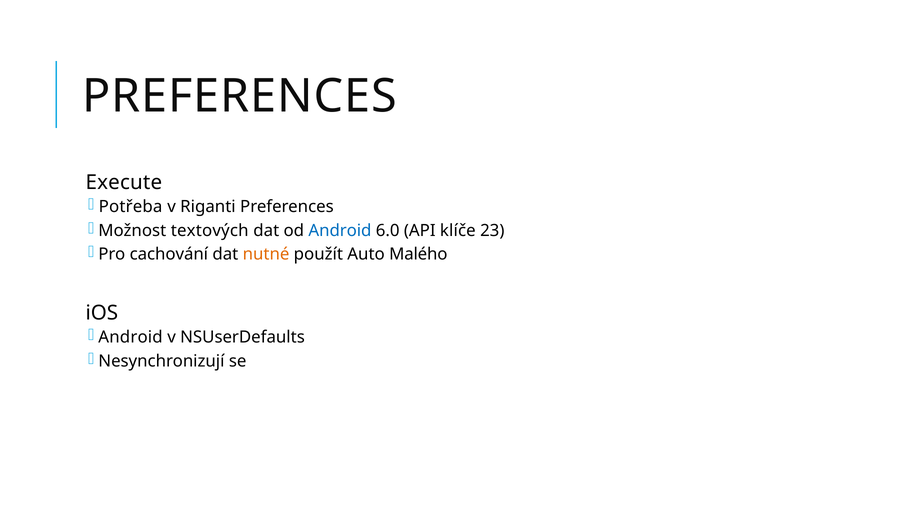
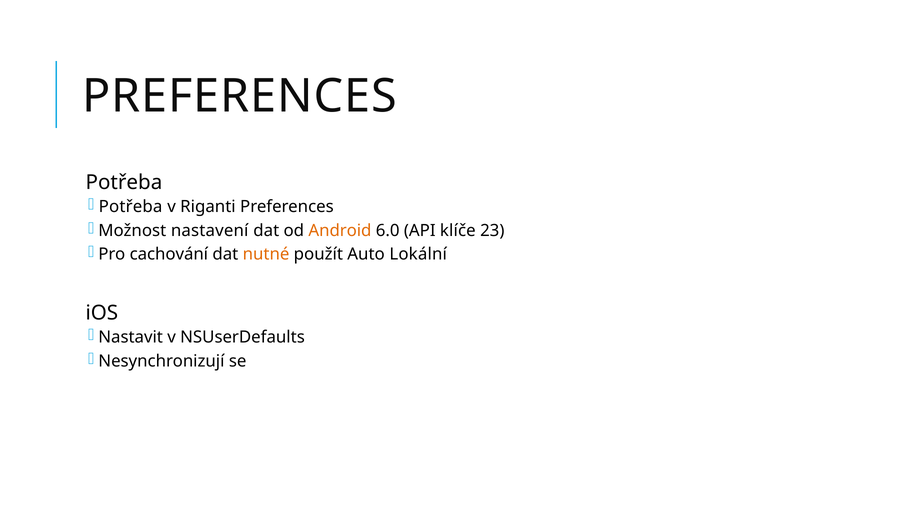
Execute at (124, 183): Execute -> Potřeba
textových: textových -> nastavení
Android at (340, 231) colour: blue -> orange
Malého: Malého -> Lokální
Android at (131, 337): Android -> Nastavit
